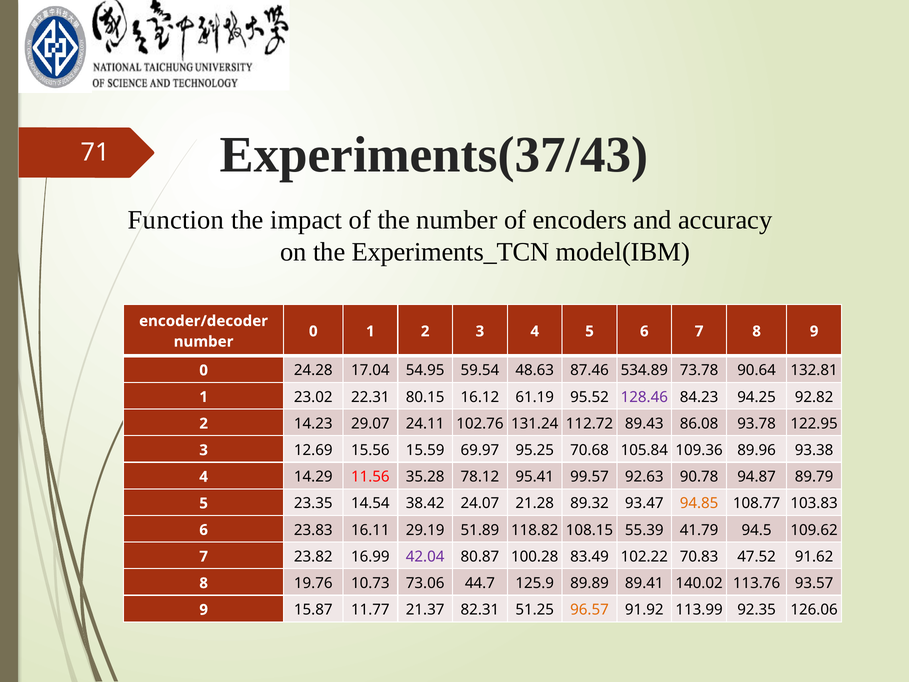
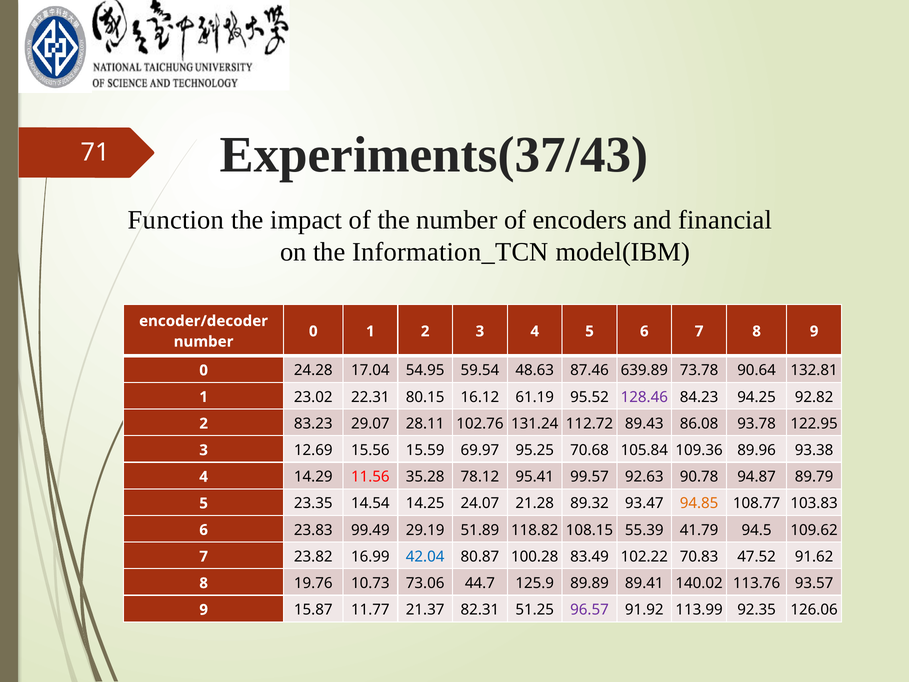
accuracy: accuracy -> financial
Experiments_TCN: Experiments_TCN -> Information_TCN
534.89: 534.89 -> 639.89
14.23: 14.23 -> 83.23
24.11: 24.11 -> 28.11
38.42: 38.42 -> 14.25
16.11: 16.11 -> 99.49
42.04 colour: purple -> blue
96.57 colour: orange -> purple
